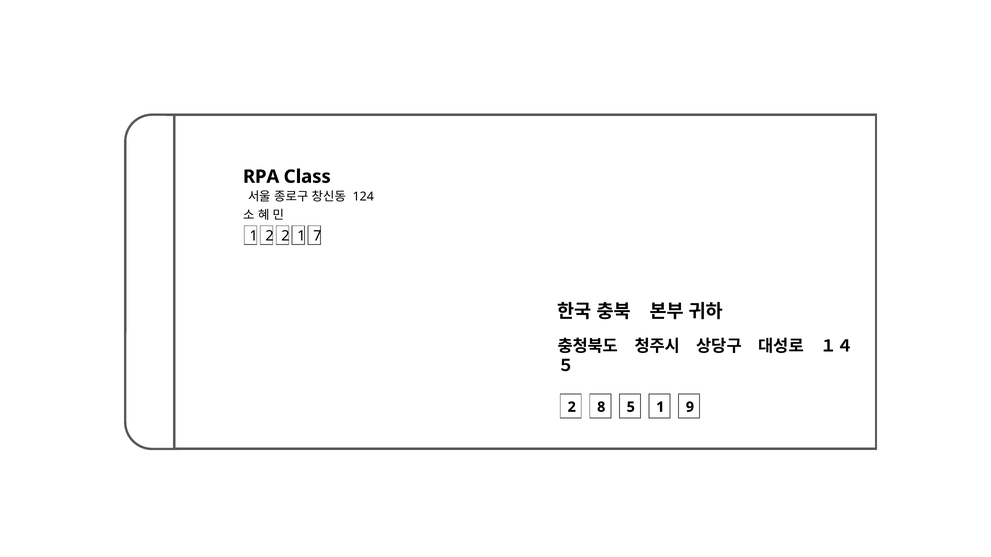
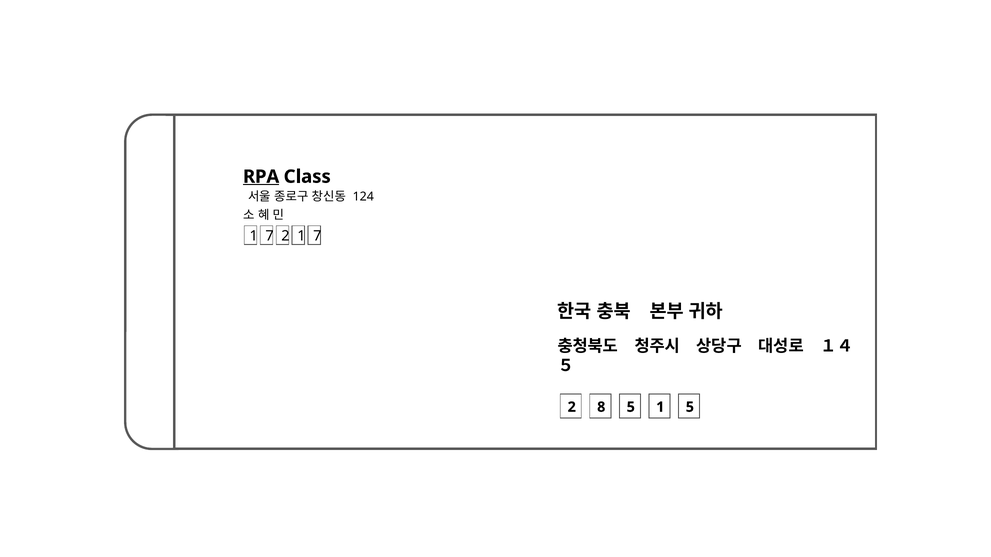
RPA underline: none -> present
2 at (270, 236): 2 -> 7
1 9: 9 -> 5
